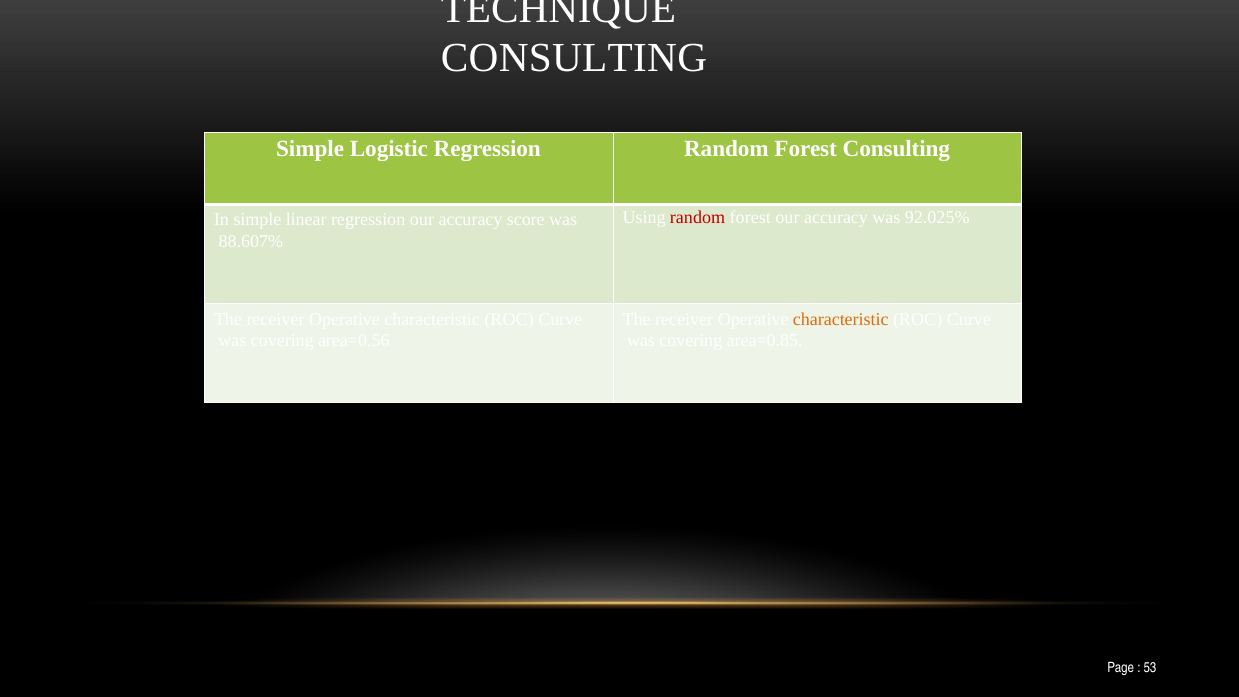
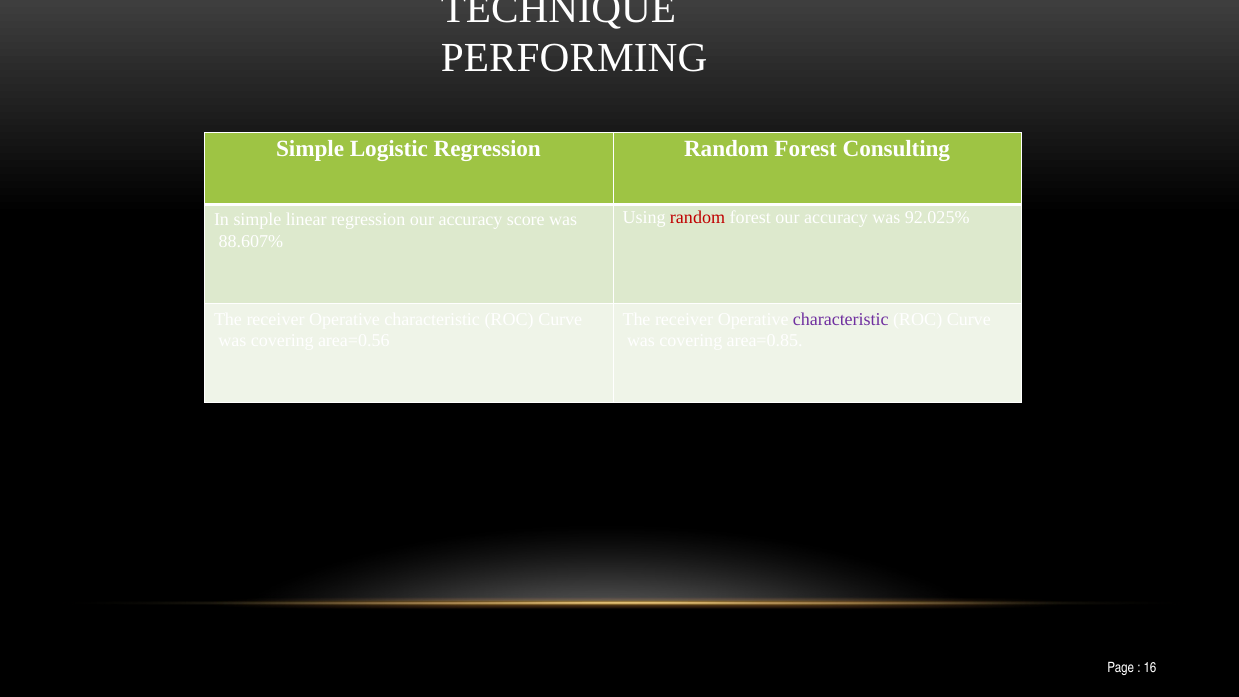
CONSULTING at (574, 58): CONSULTING -> PERFORMING
characteristic at (841, 319) colour: orange -> purple
53: 53 -> 16
